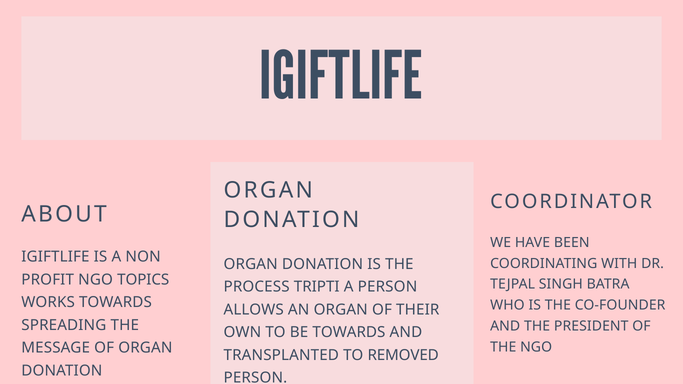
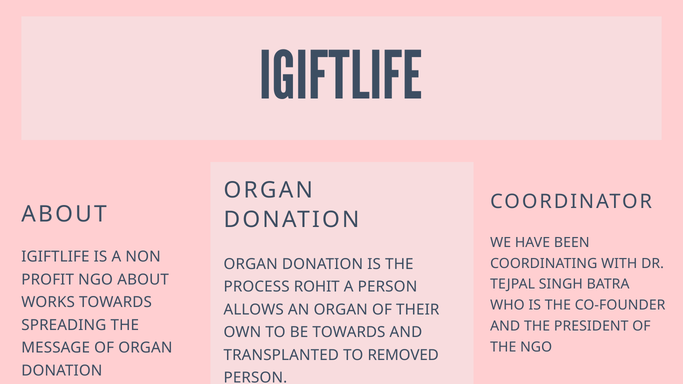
NGO TOPICS: TOPICS -> ABOUT
TRIPTI: TRIPTI -> ROHIT
